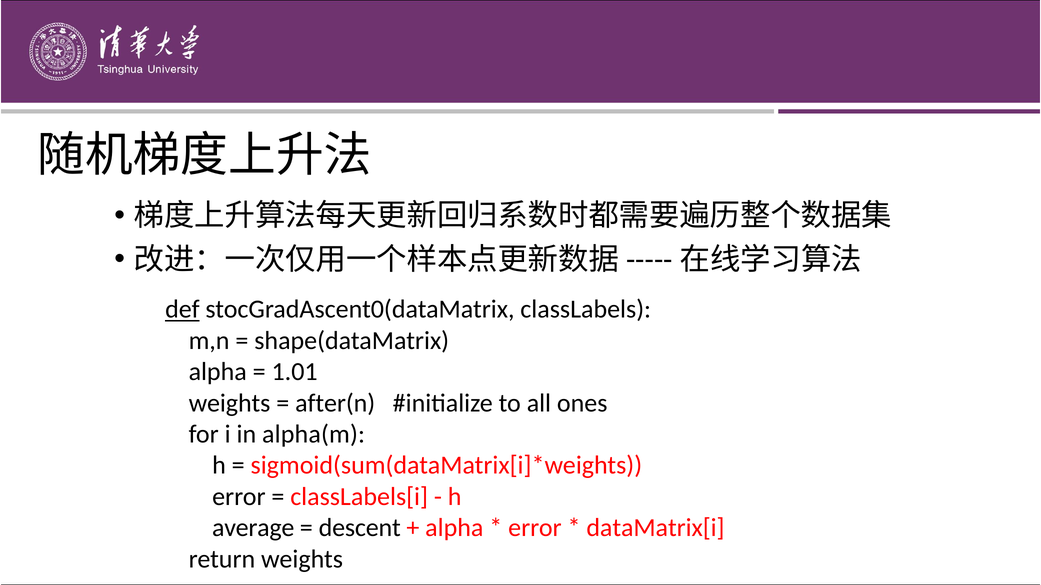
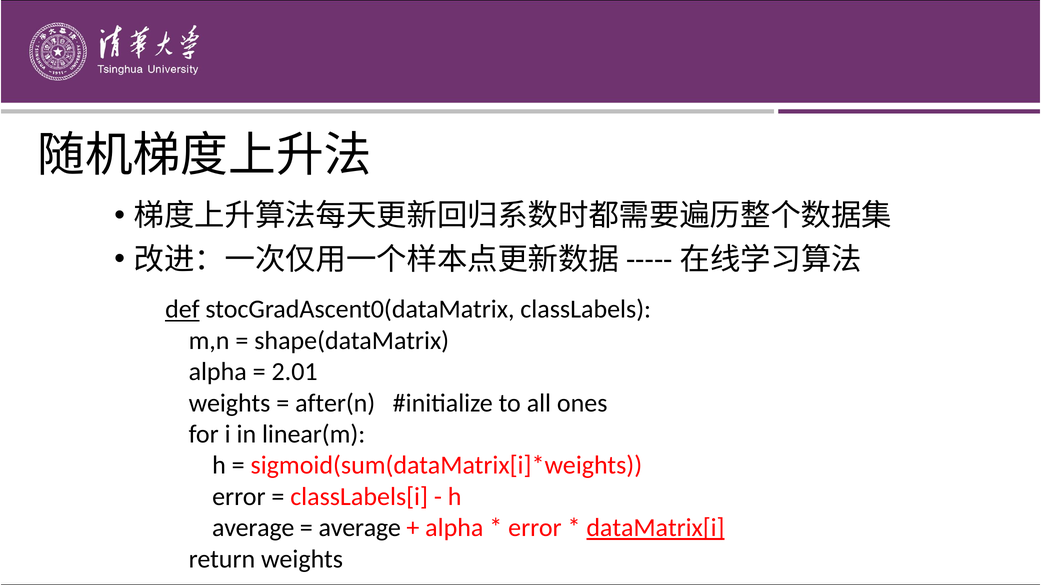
1.01: 1.01 -> 2.01
alpha(m: alpha(m -> linear(m
descent at (360, 528): descent -> average
dataMatrix[i underline: none -> present
